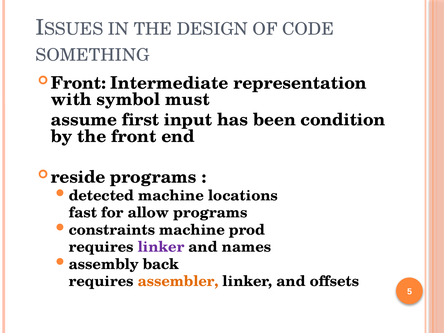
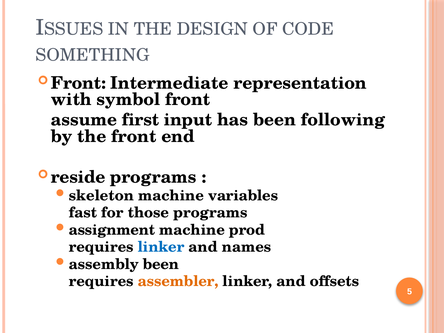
symbol must: must -> front
condition: condition -> following
detected: detected -> skeleton
locations: locations -> variables
allow: allow -> those
constraints: constraints -> assignment
linker at (161, 247) colour: purple -> blue
assembly back: back -> been
